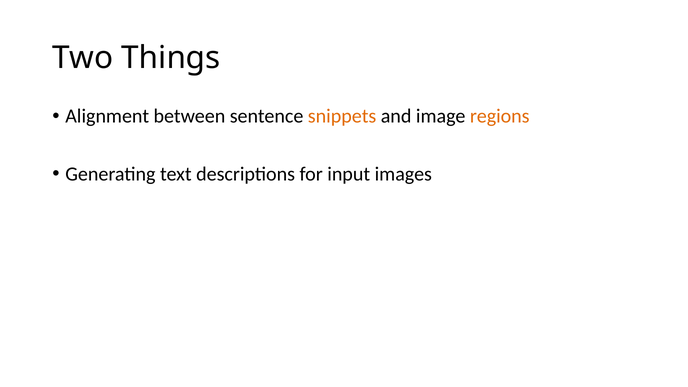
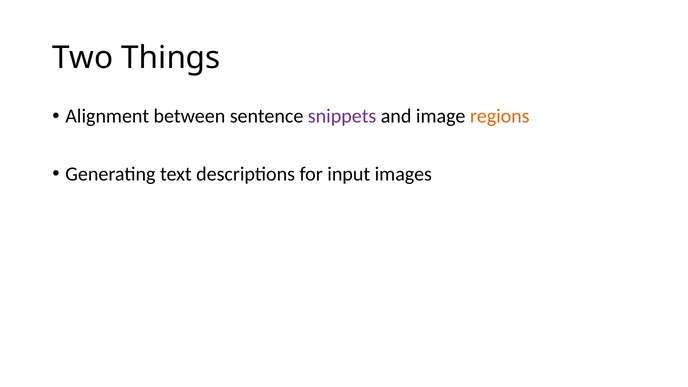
snippets colour: orange -> purple
